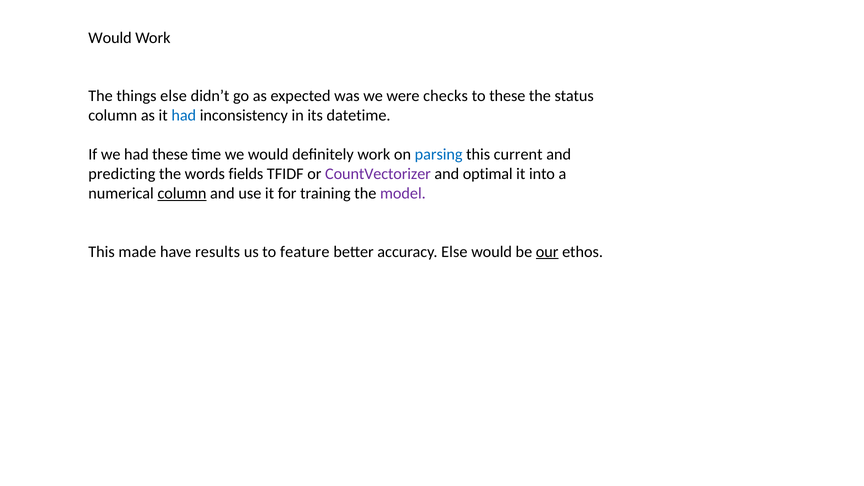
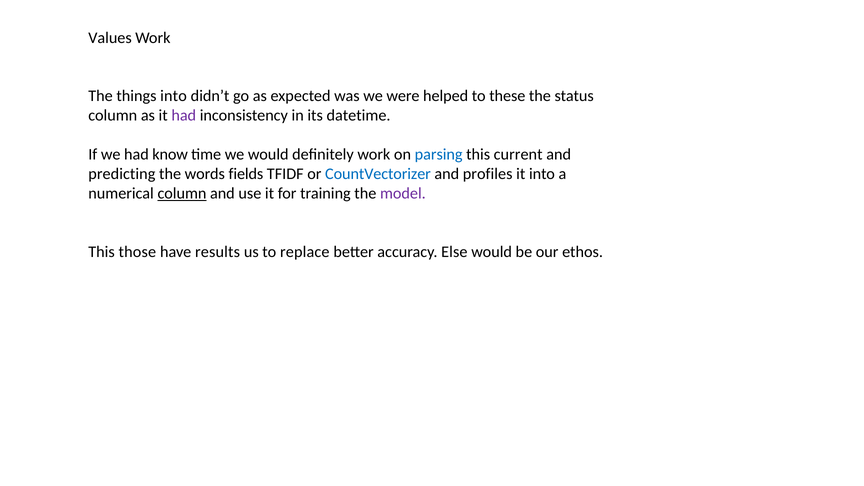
Would at (110, 38): Would -> Values
things else: else -> into
checks: checks -> helped
had at (184, 116) colour: blue -> purple
had these: these -> know
CountVectorizer colour: purple -> blue
optimal: optimal -> profiles
made: made -> those
feature: feature -> replace
our underline: present -> none
